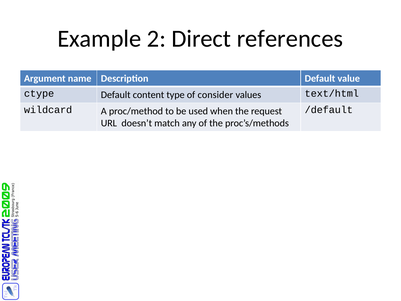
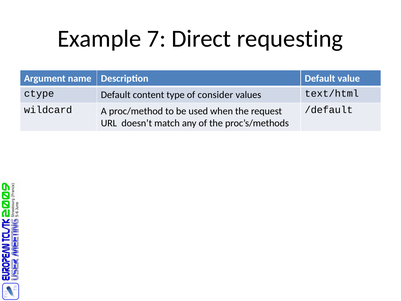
2: 2 -> 7
references: references -> requesting
